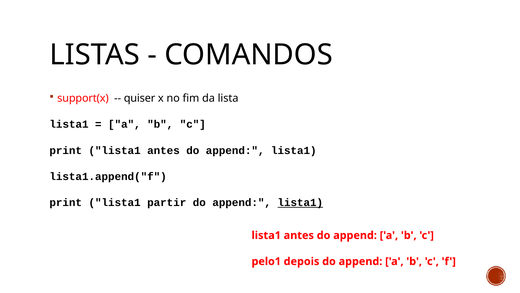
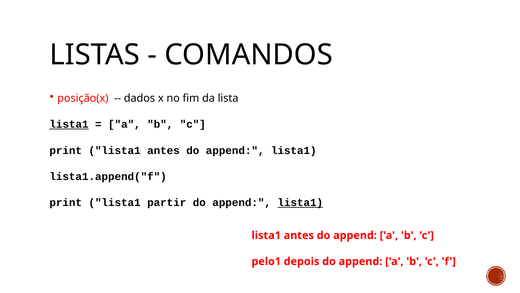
support(x: support(x -> posição(x
quiser: quiser -> dados
lista1 at (69, 124) underline: none -> present
